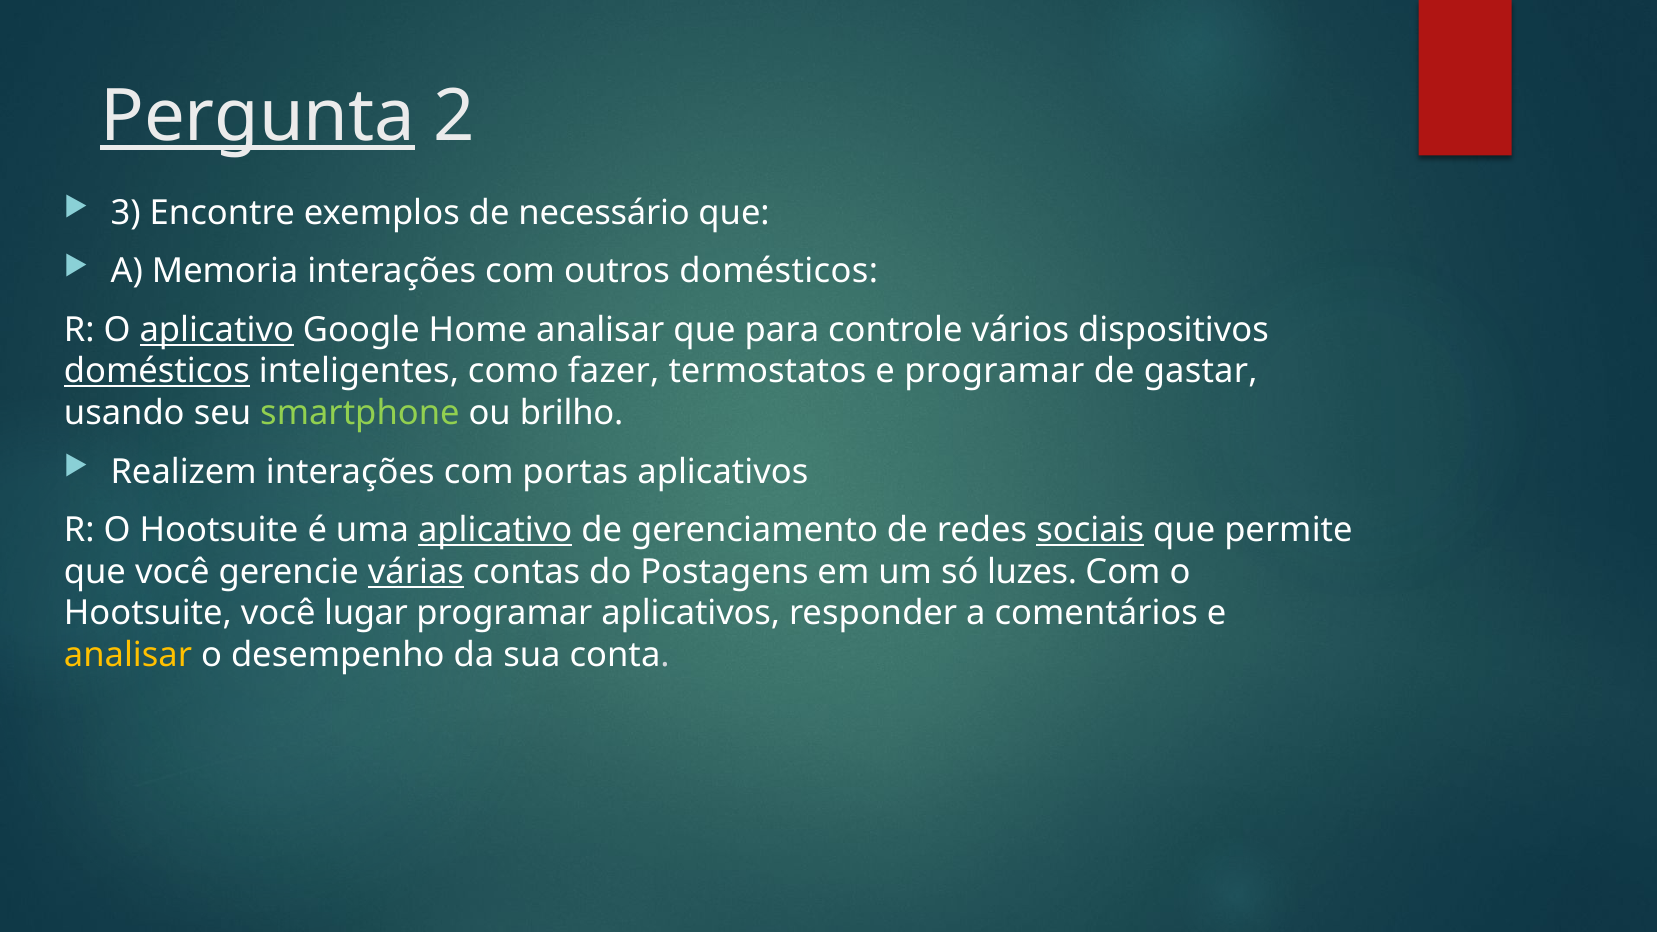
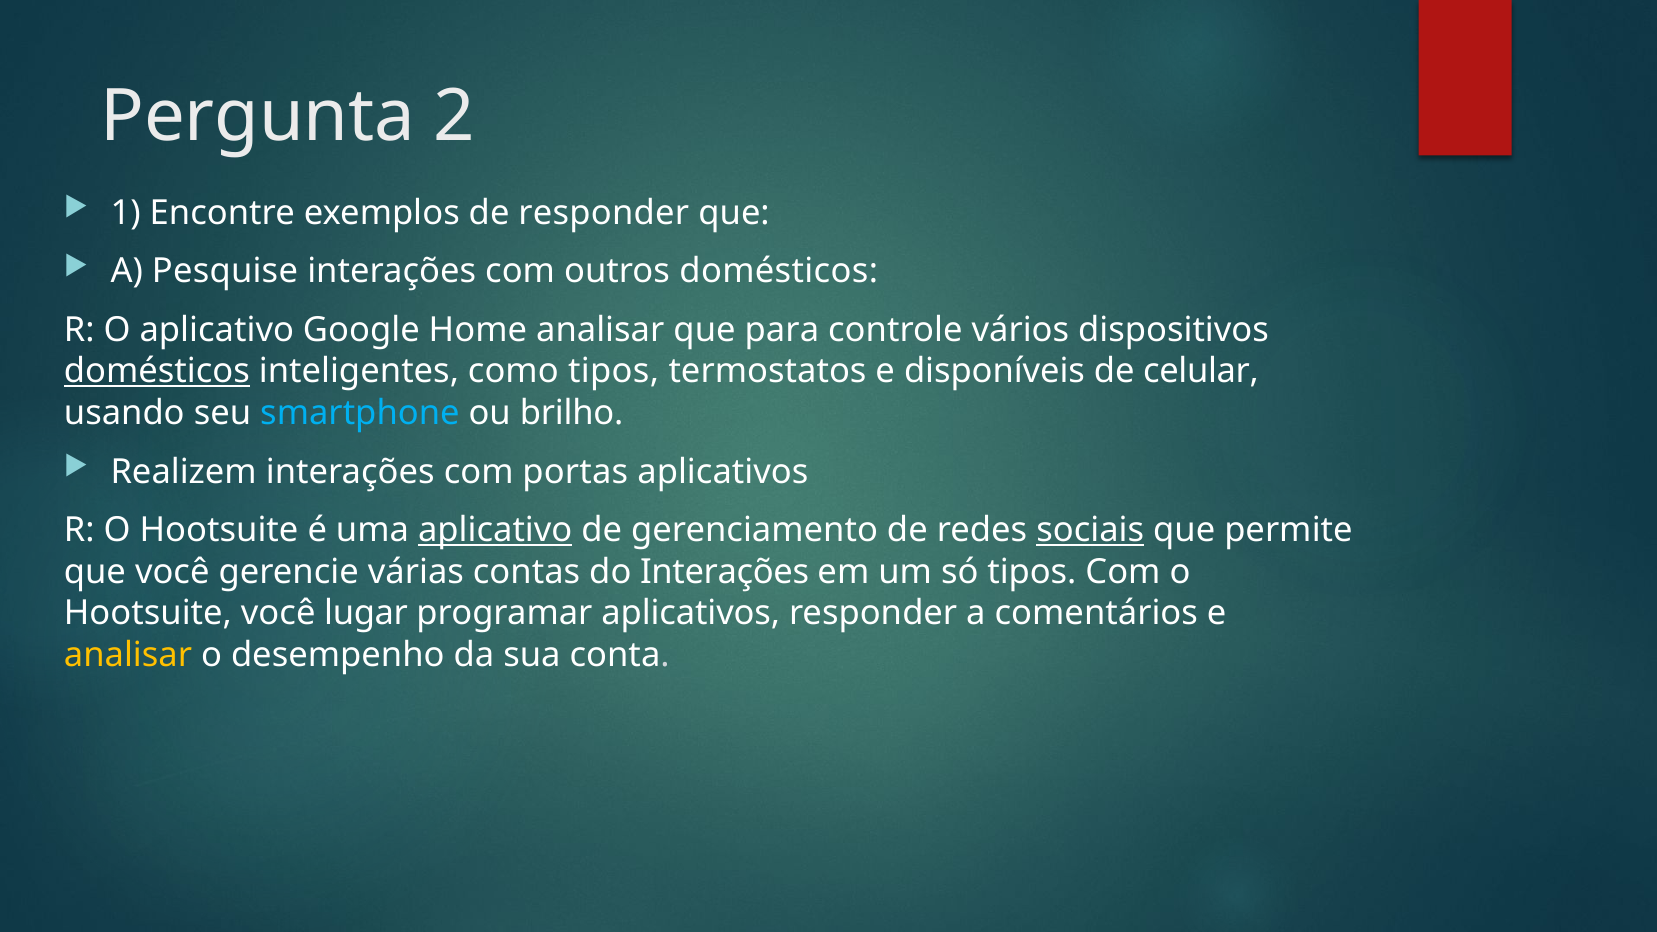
Pergunta underline: present -> none
3: 3 -> 1
de necessário: necessário -> responder
Memoria: Memoria -> Pesquise
aplicativo at (217, 330) underline: present -> none
como fazer: fazer -> tipos
e programar: programar -> disponíveis
gastar: gastar -> celular
smartphone colour: light green -> light blue
várias underline: present -> none
do Postagens: Postagens -> Interações
só luzes: luzes -> tipos
